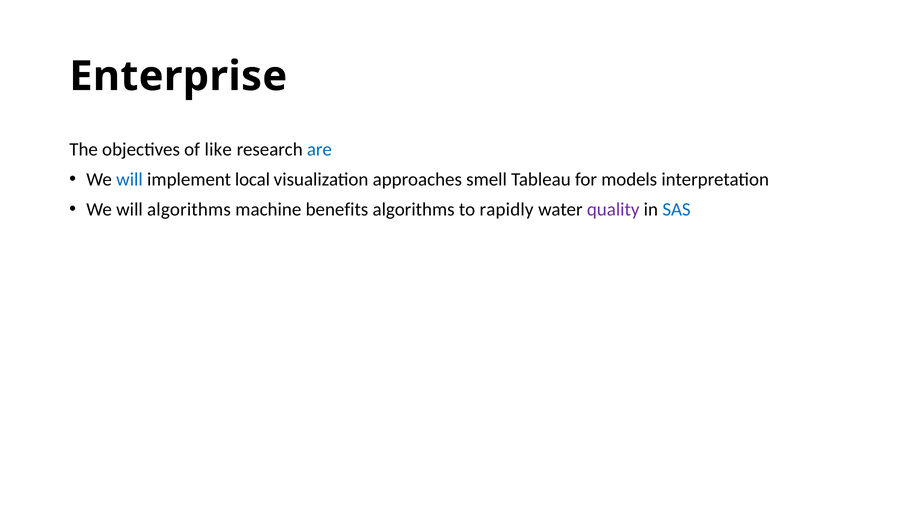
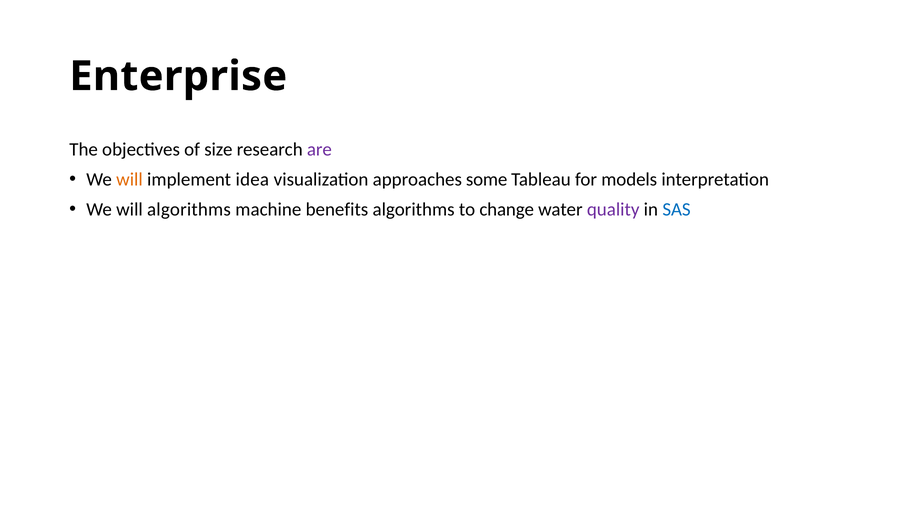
like: like -> size
are colour: blue -> purple
will at (130, 180) colour: blue -> orange
local: local -> idea
smell: smell -> some
rapidly: rapidly -> change
